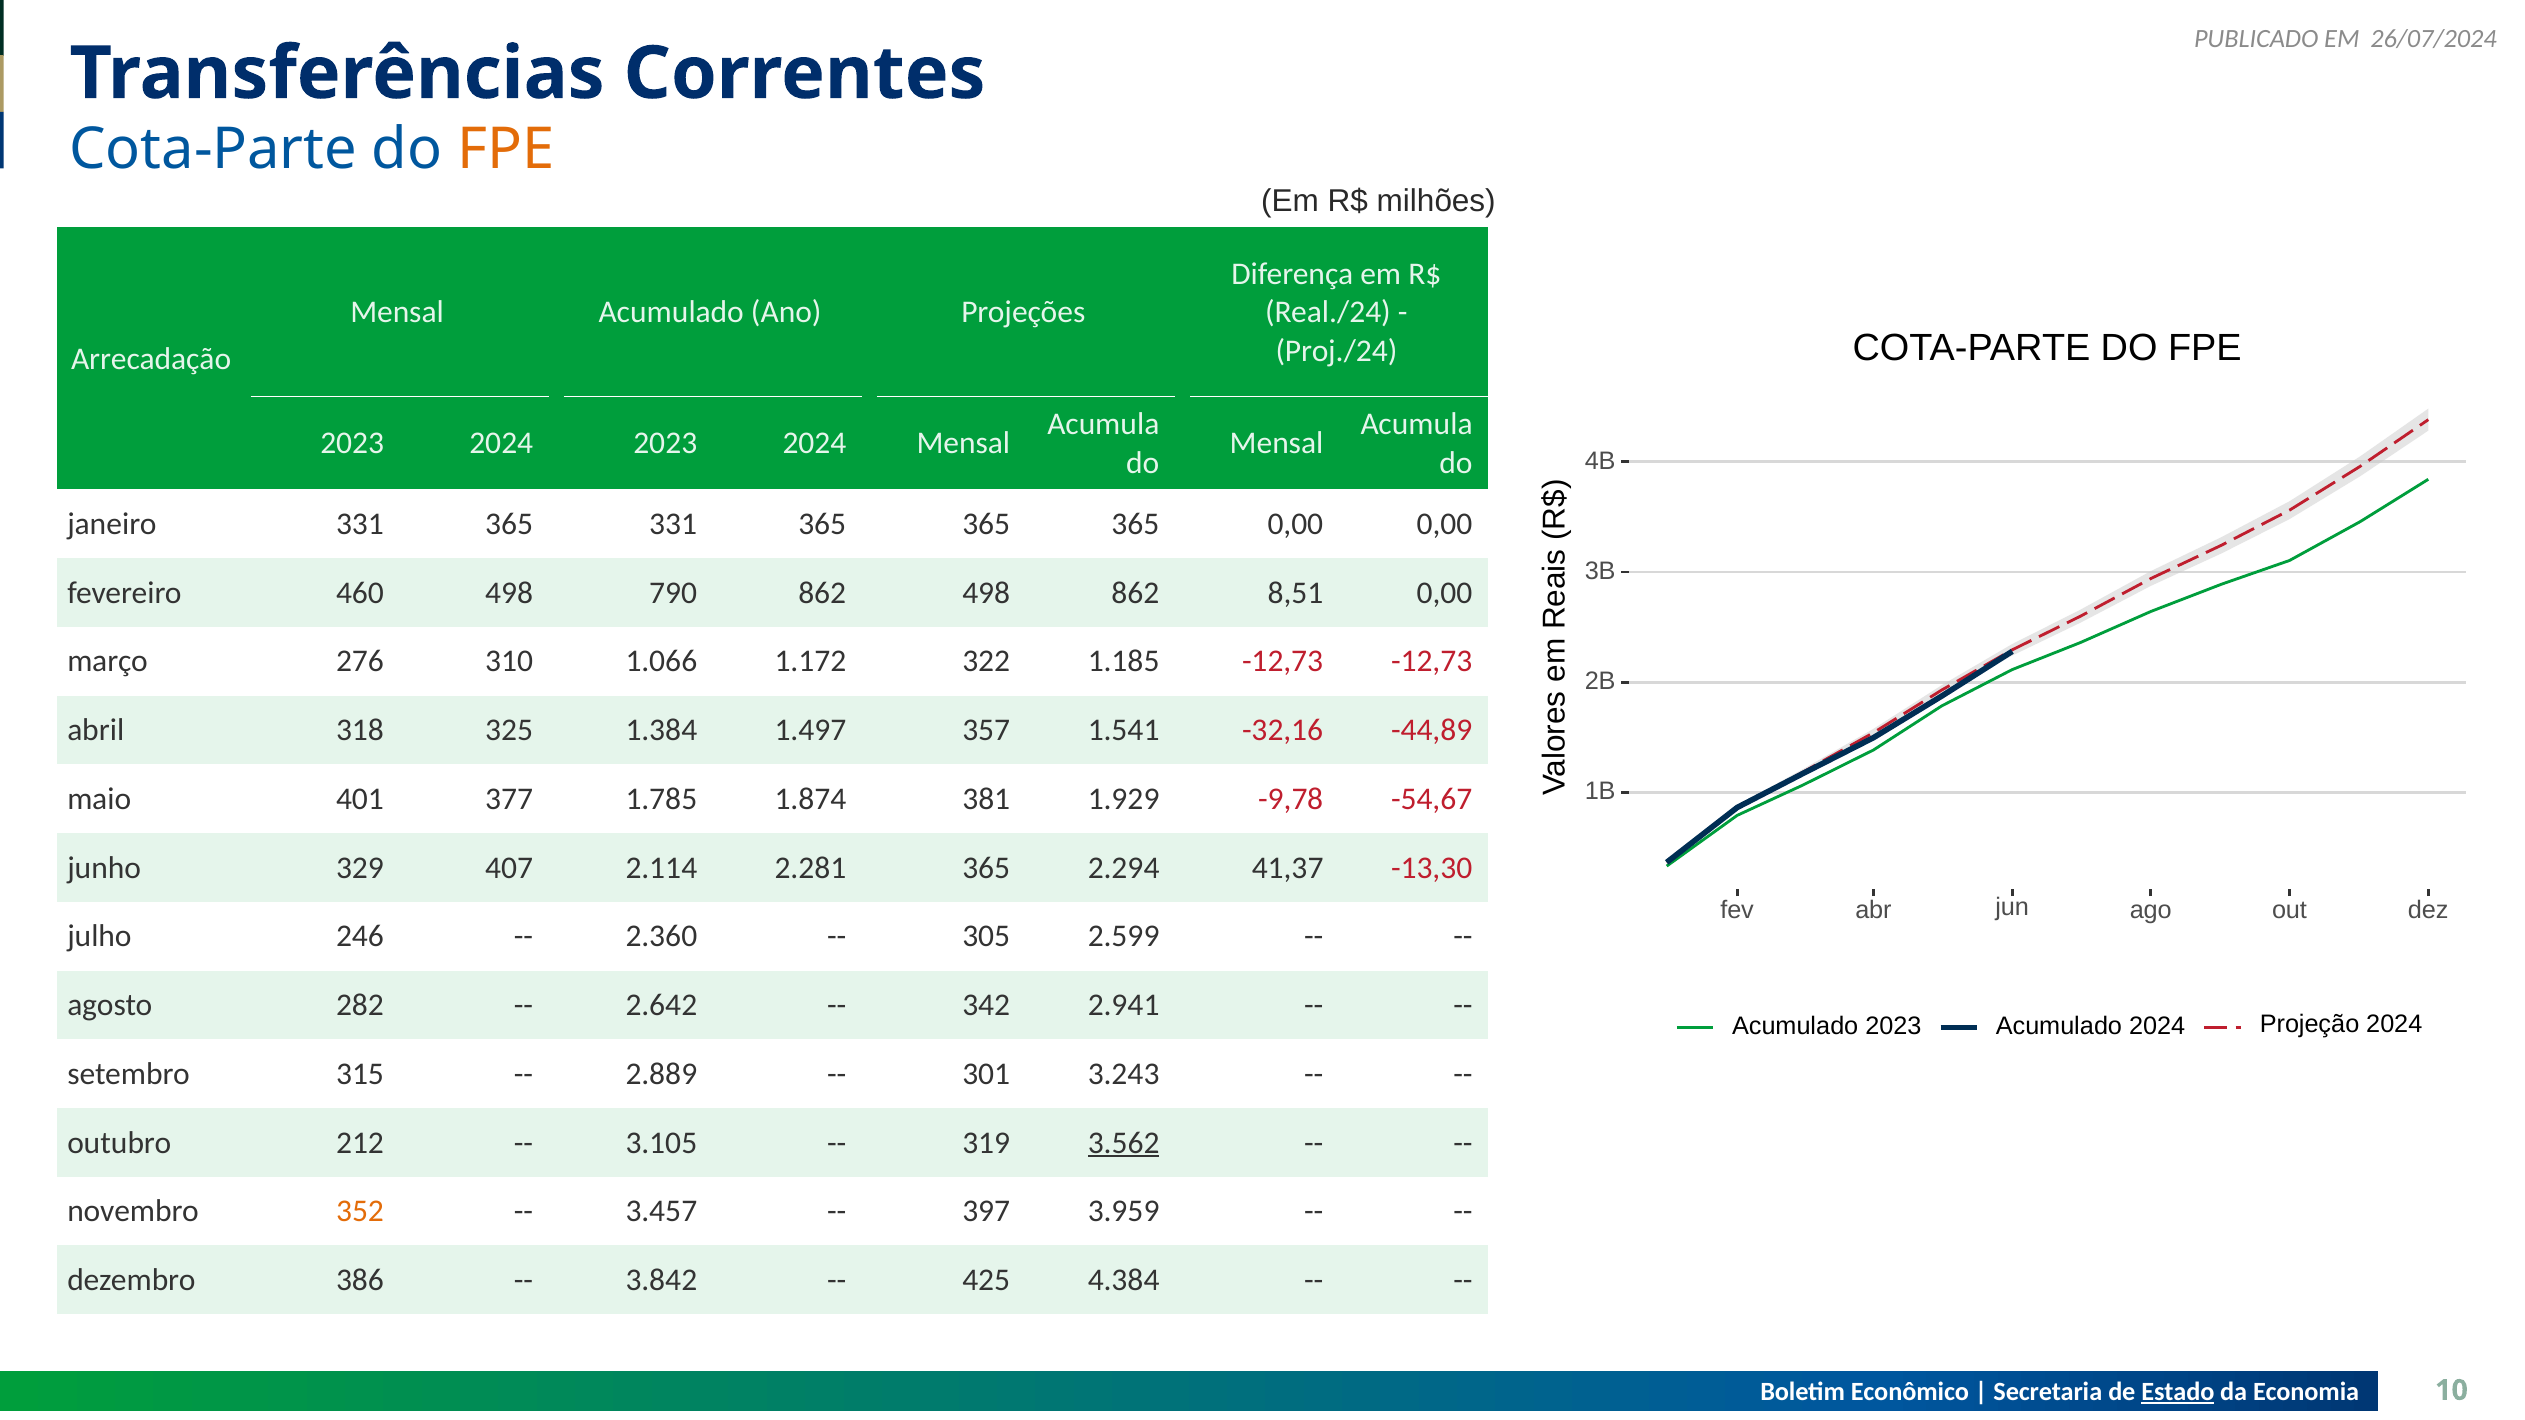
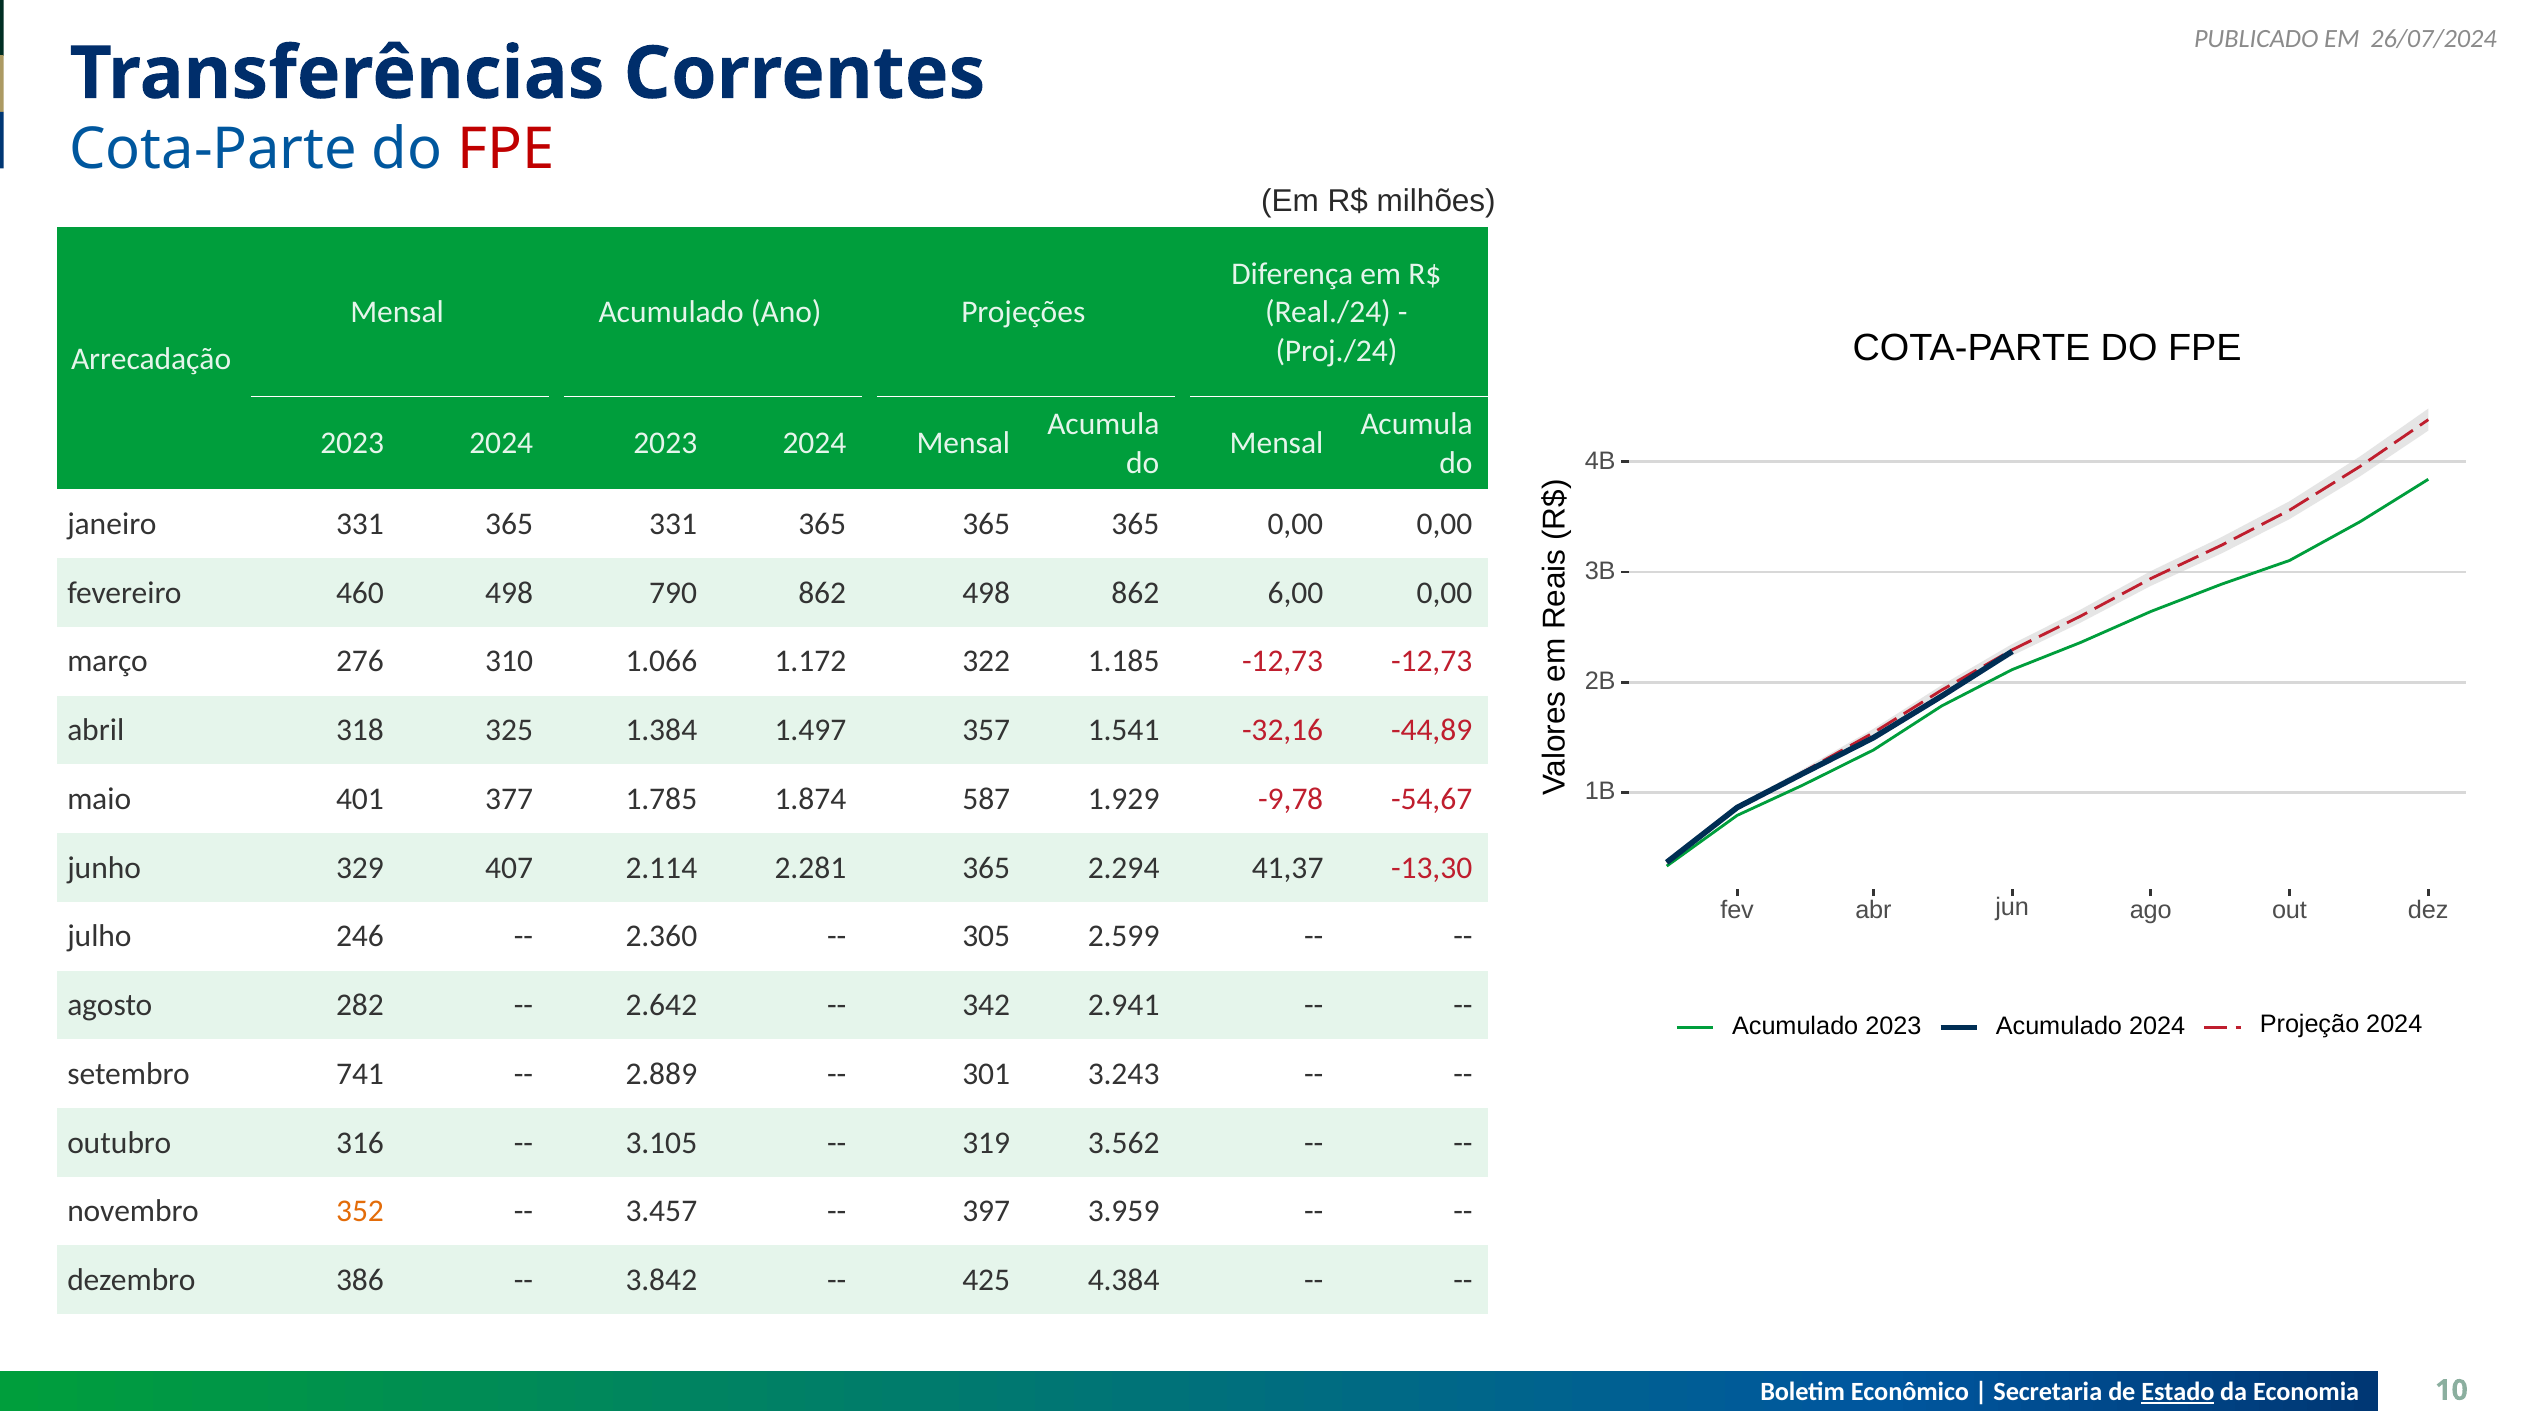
FPE at (506, 149) colour: orange -> red
8,51: 8,51 -> 6,00
381: 381 -> 587
315: 315 -> 741
212: 212 -> 316
3.562 underline: present -> none
